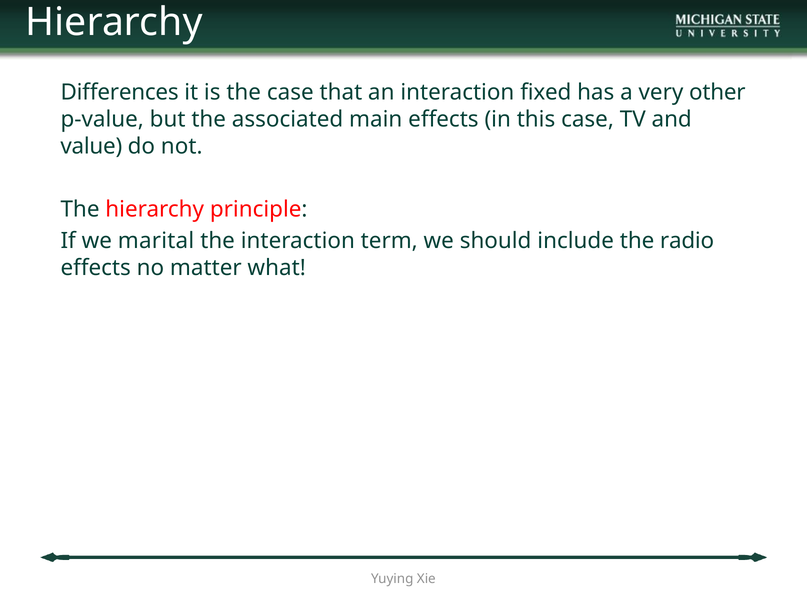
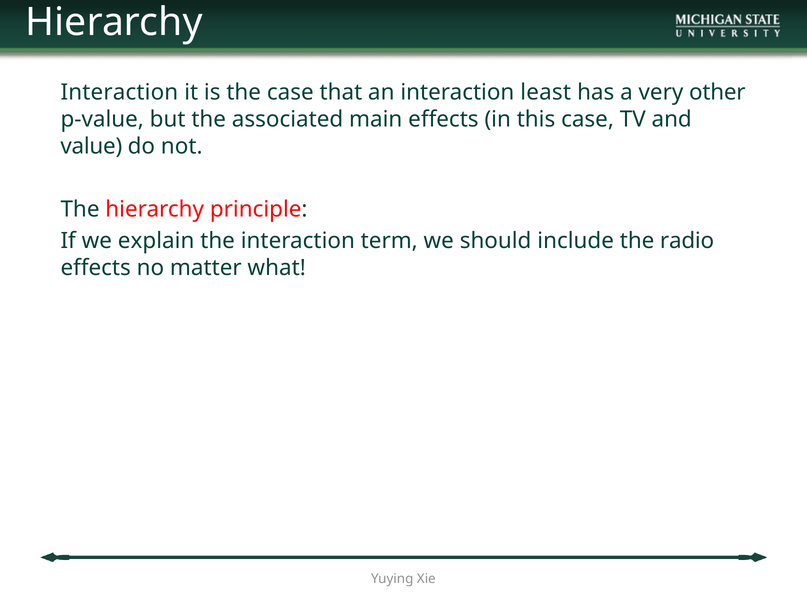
Diﬀerences at (120, 92): Diﬀerences -> Interaction
fixed: fixed -> least
marital: marital -> explain
